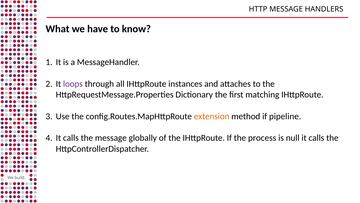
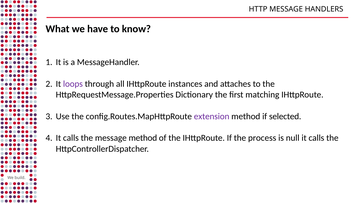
extension colour: orange -> purple
pipeline: pipeline -> selected
message globally: globally -> method
